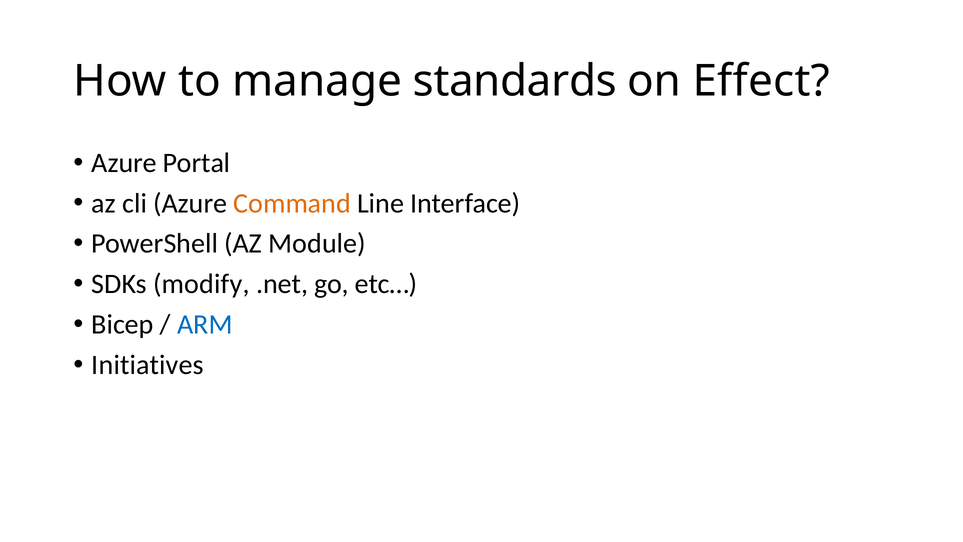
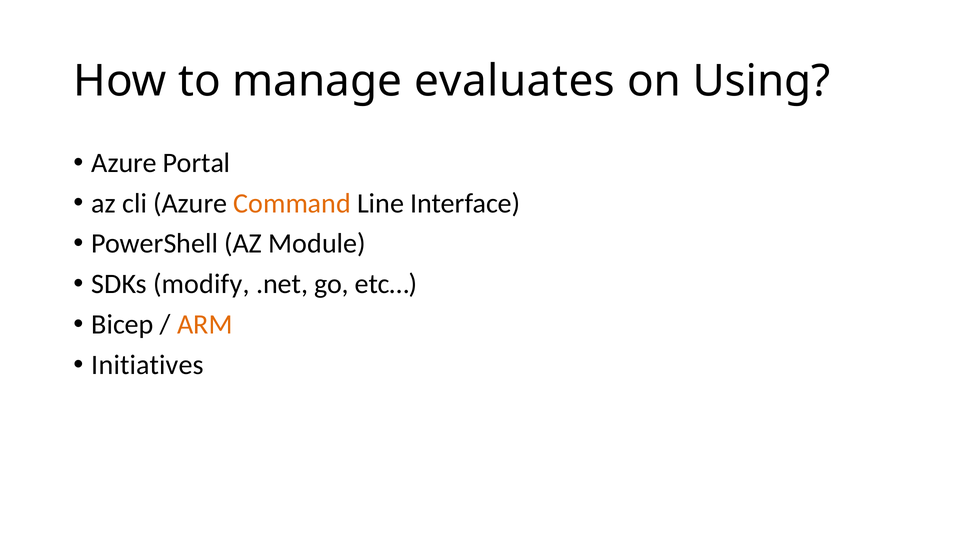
standards: standards -> evaluates
Effect: Effect -> Using
ARM colour: blue -> orange
